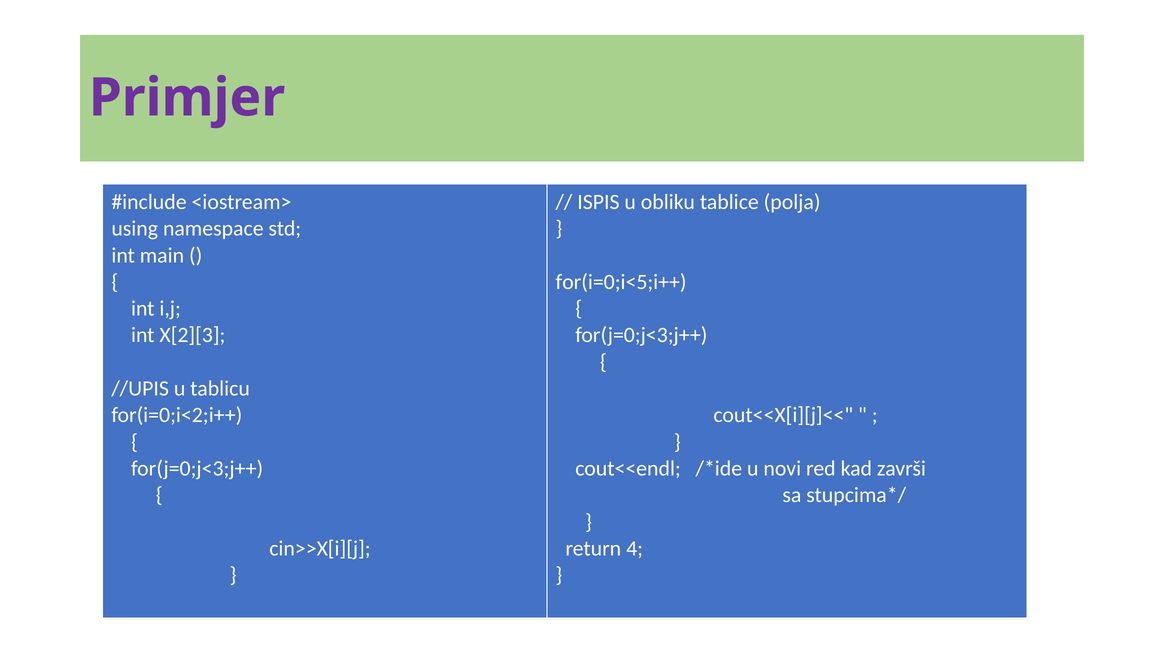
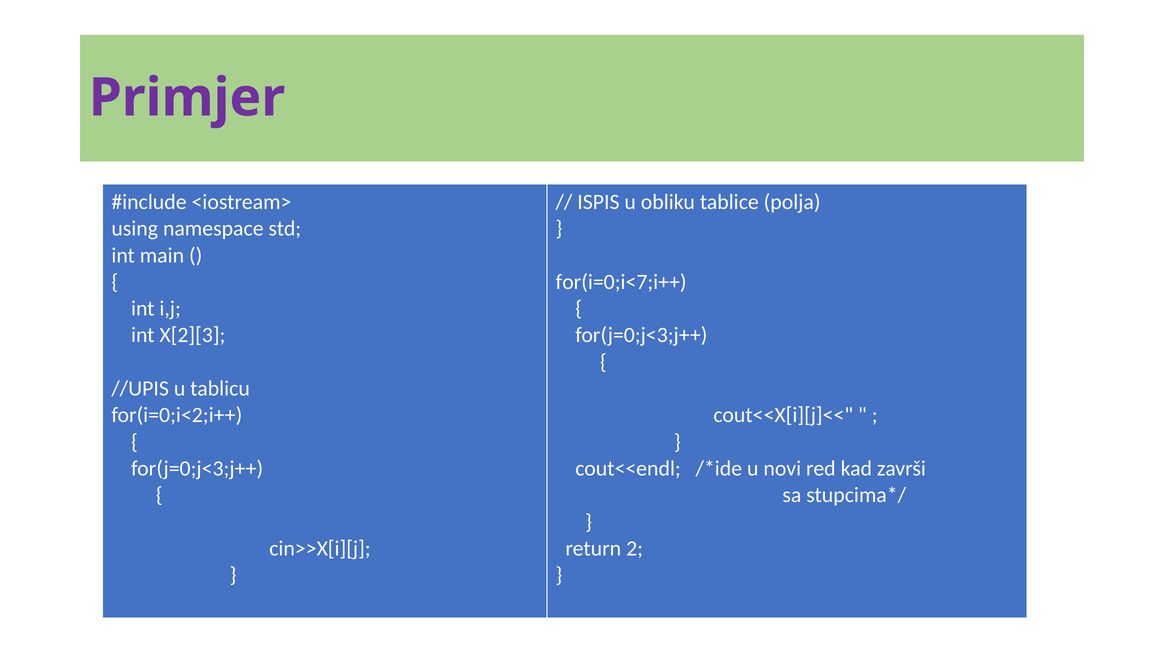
for(i=0;i<5;i++: for(i=0;i<5;i++ -> for(i=0;i<7;i++
4: 4 -> 2
